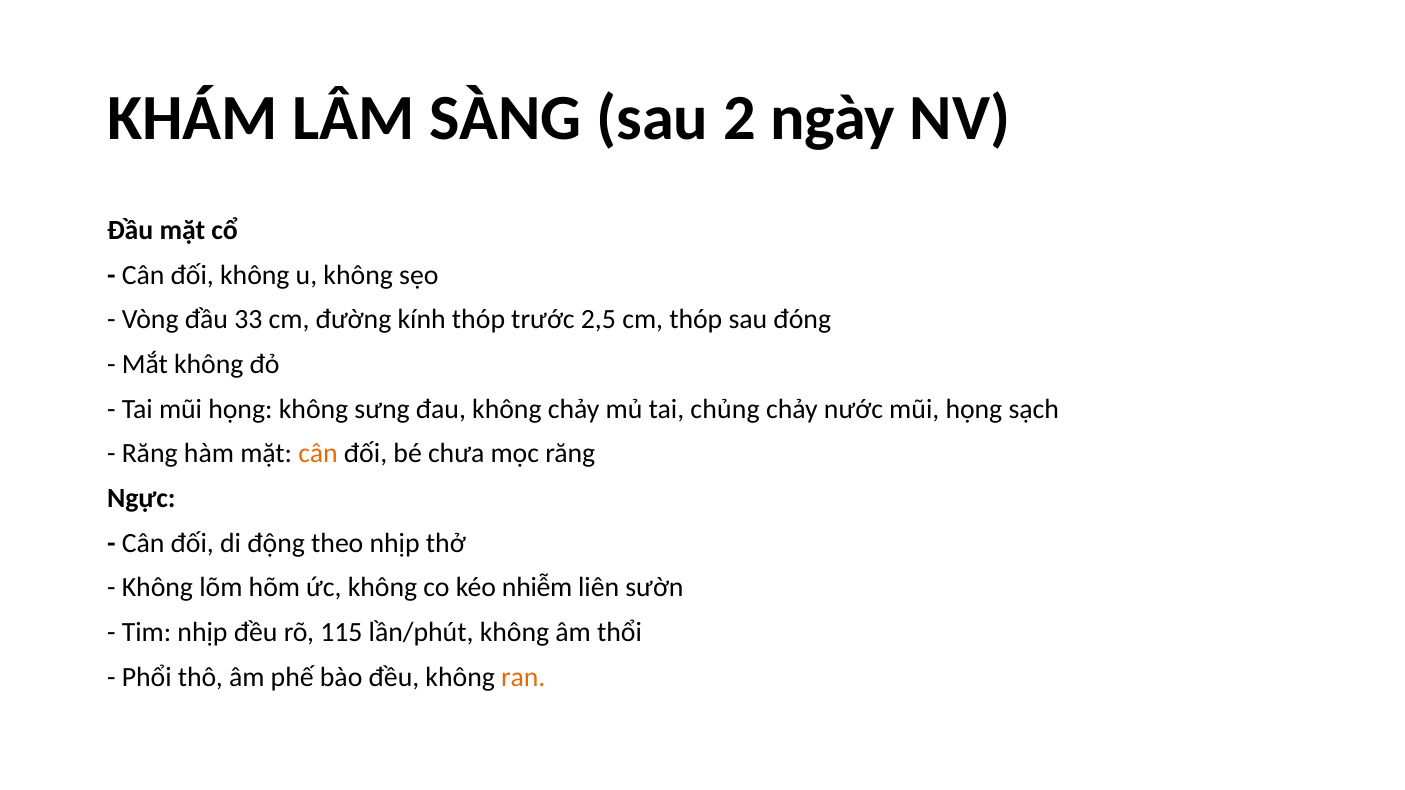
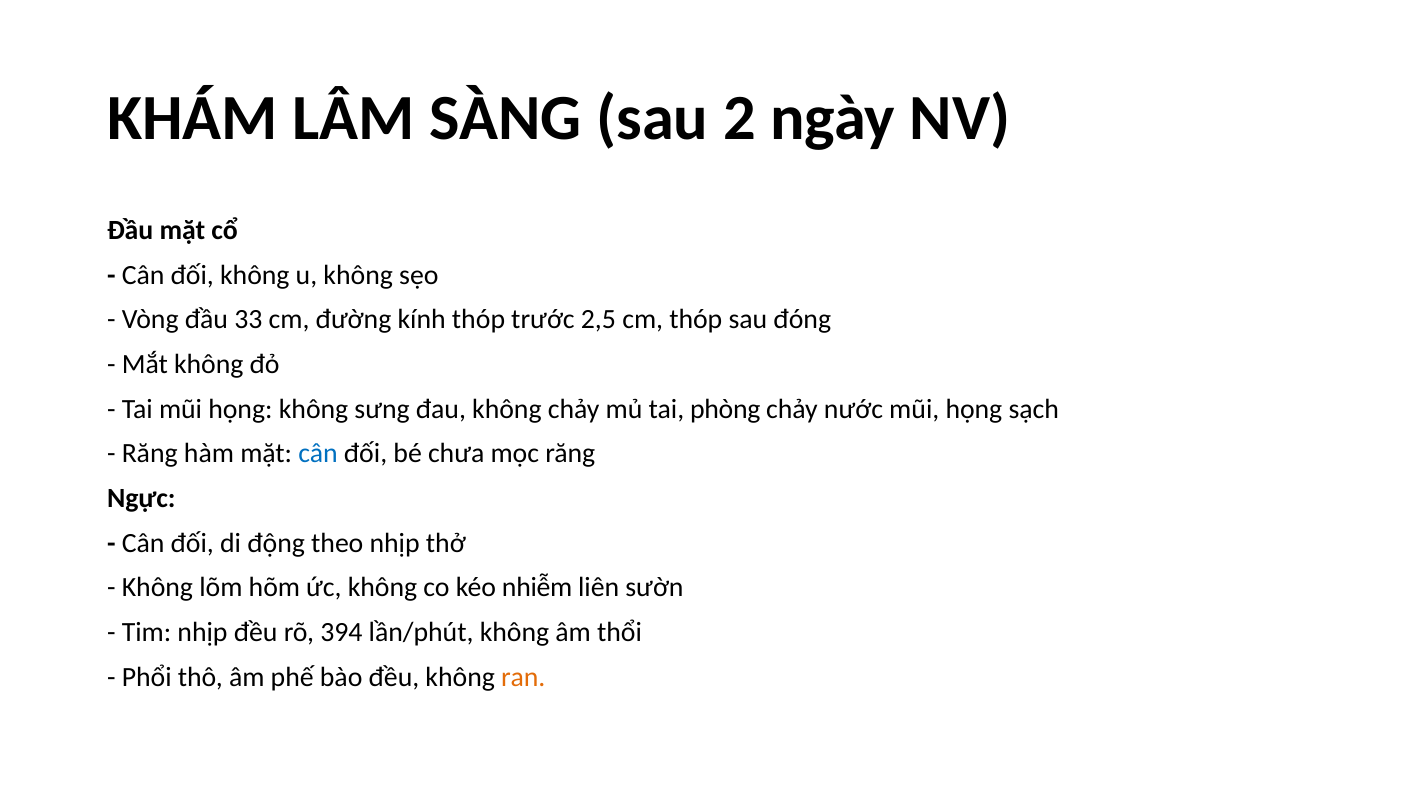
chủng: chủng -> phòng
cân at (318, 454) colour: orange -> blue
115: 115 -> 394
